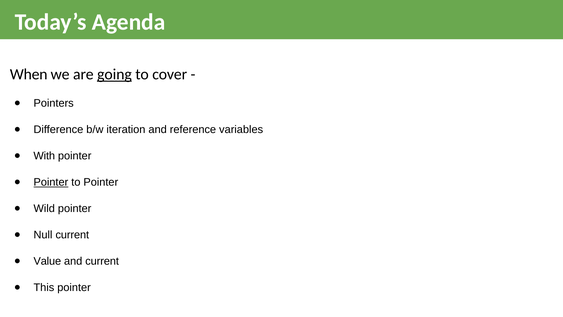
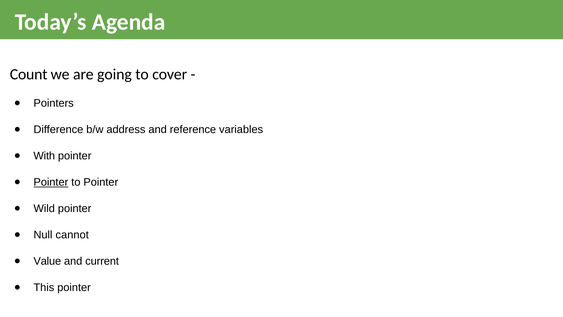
When: When -> Count
going underline: present -> none
iteration: iteration -> address
Null current: current -> cannot
